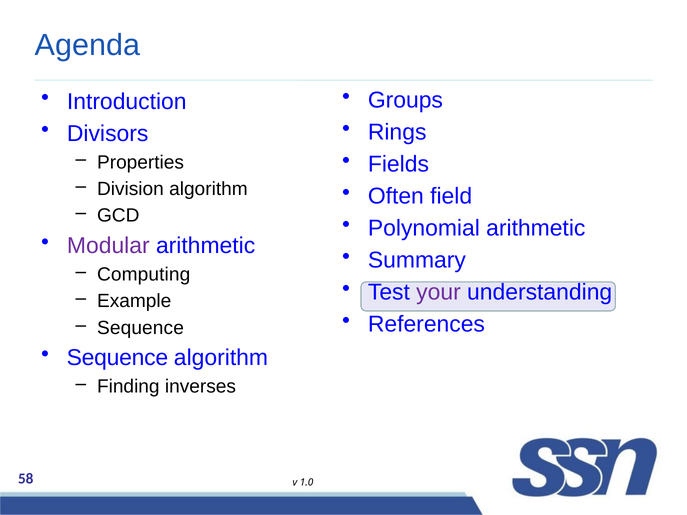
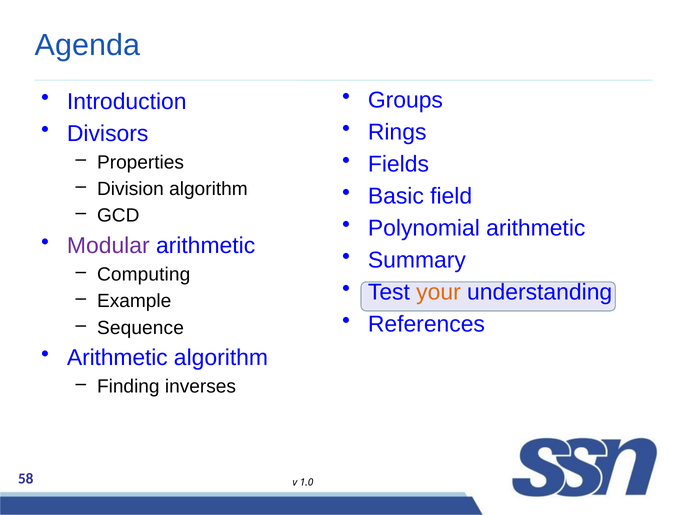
Often: Often -> Basic
your colour: purple -> orange
Sequence at (117, 358): Sequence -> Arithmetic
